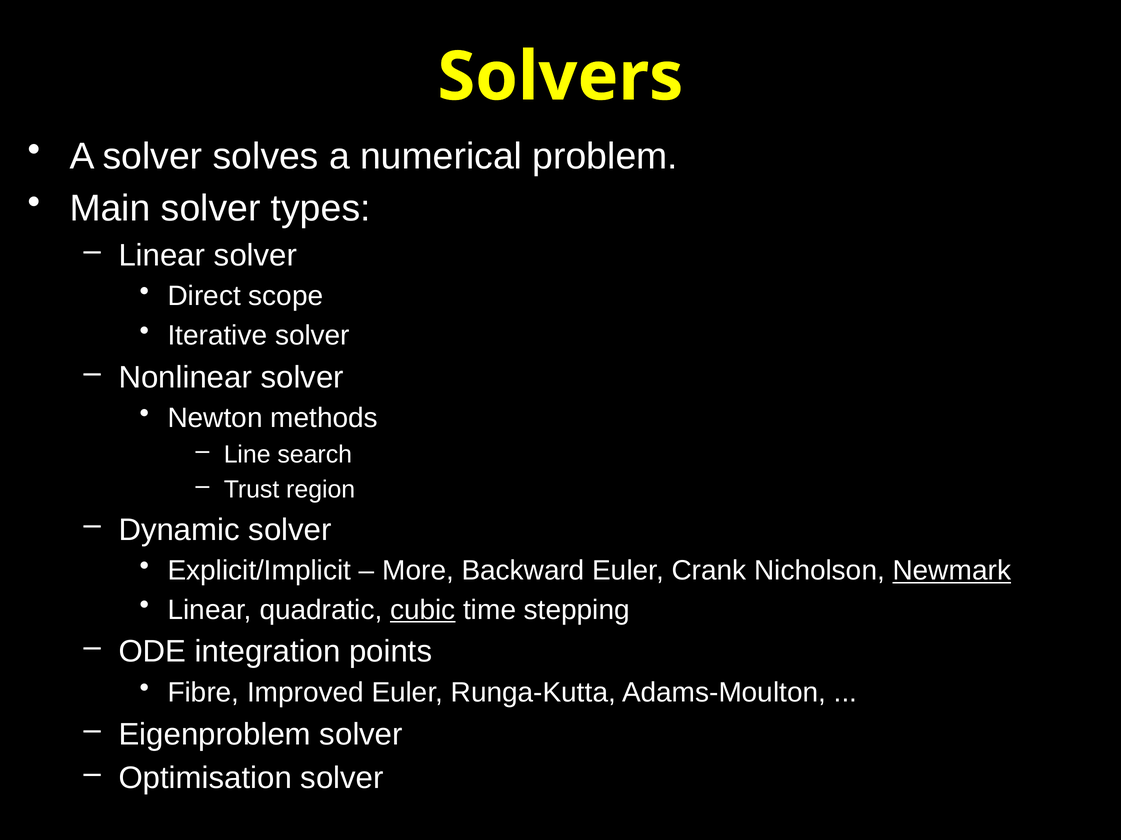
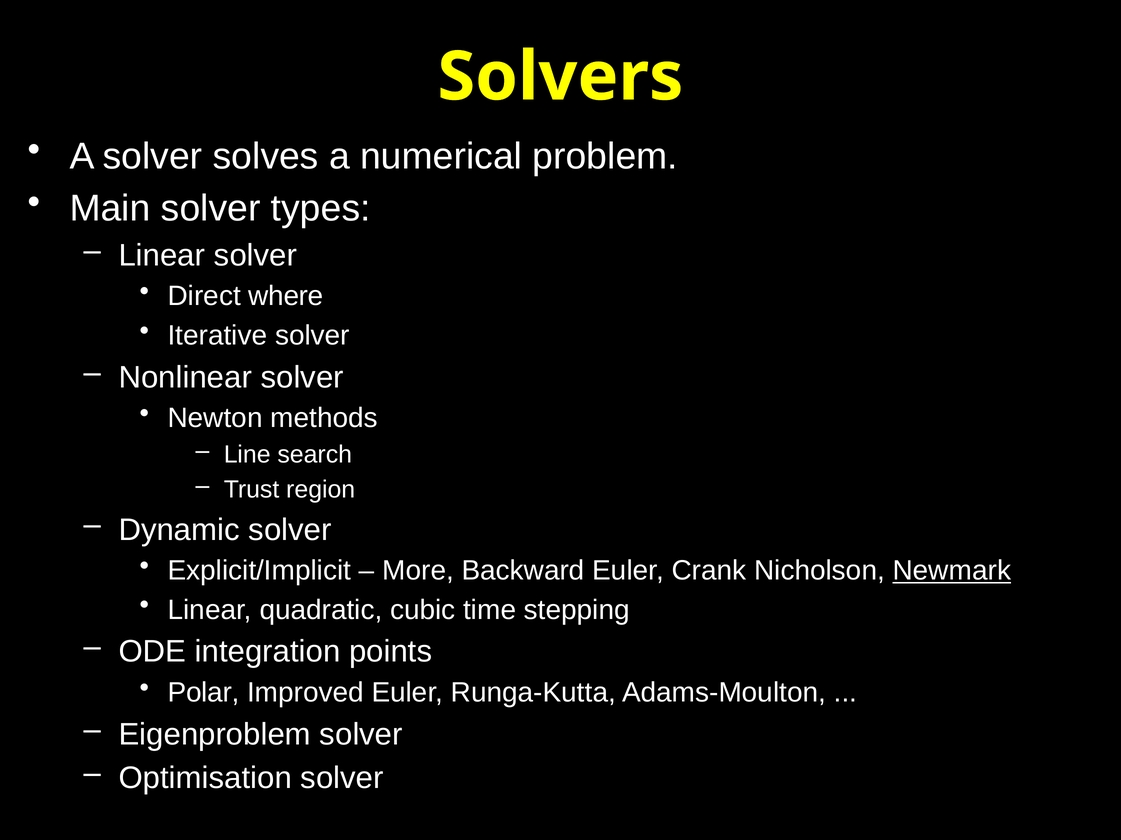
scope: scope -> where
cubic underline: present -> none
Fibre: Fibre -> Polar
